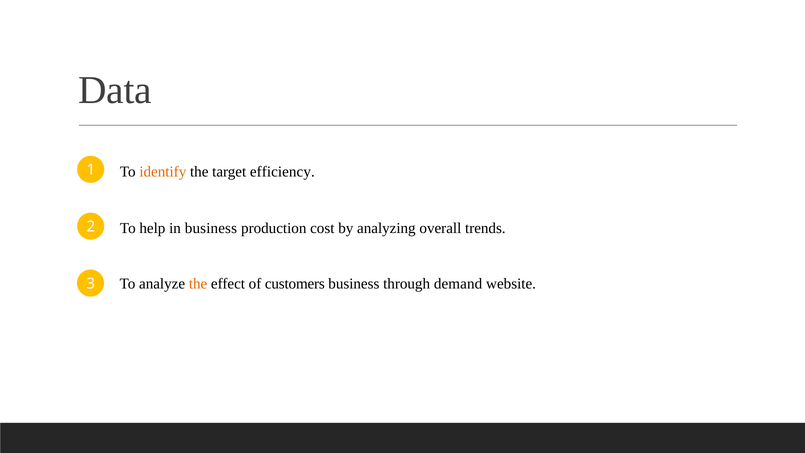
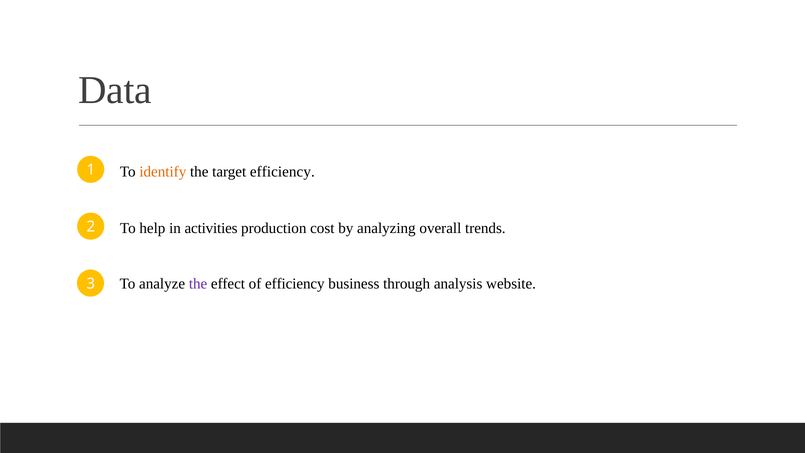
in business: business -> activities
the at (198, 284) colour: orange -> purple
of customers: customers -> efficiency
demand: demand -> analysis
